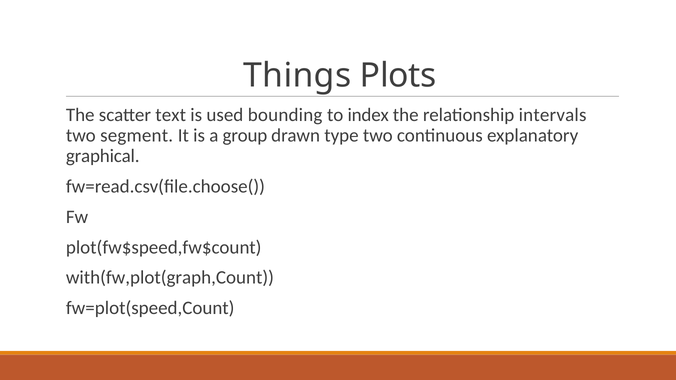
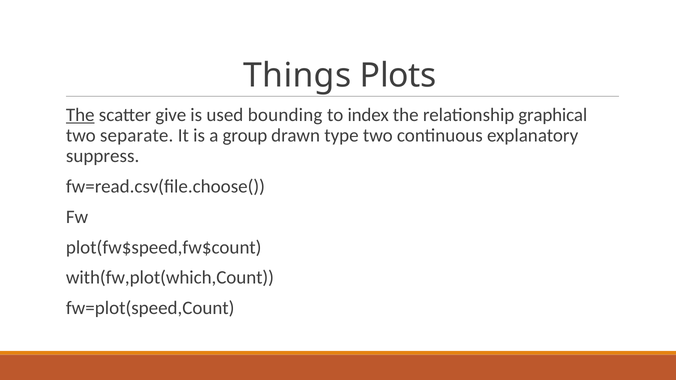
The at (80, 115) underline: none -> present
text: text -> give
intervals: intervals -> graphical
segment: segment -> separate
graphical: graphical -> suppress
with(fw,plot(graph,Count: with(fw,plot(graph,Count -> with(fw,plot(which,Count
